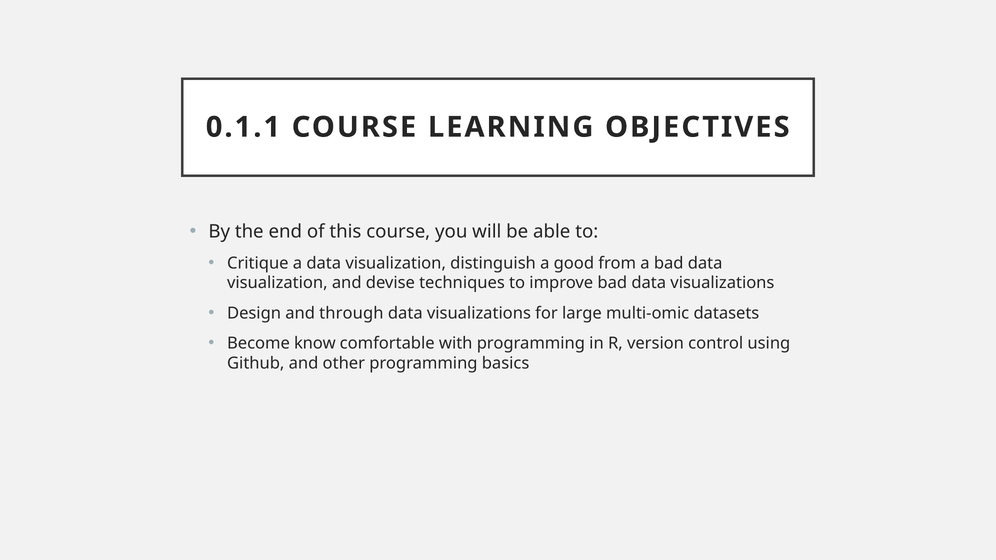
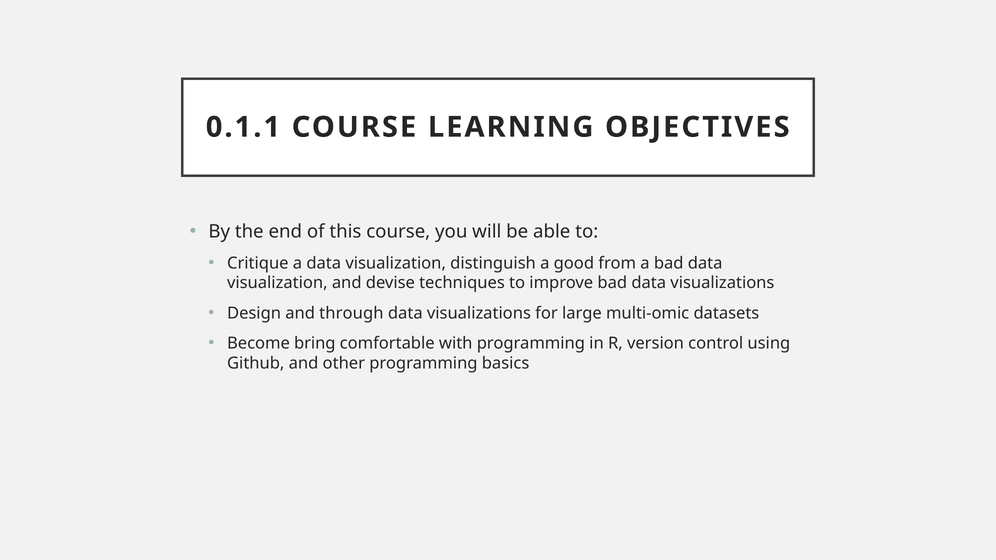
know: know -> bring
